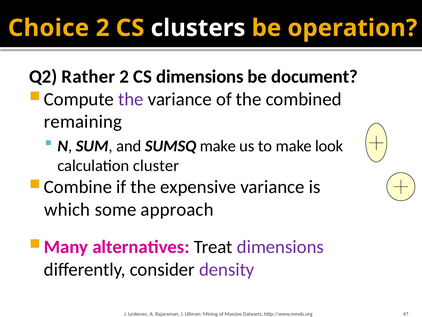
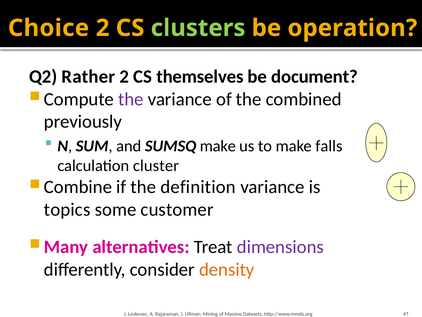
clusters colour: white -> light green
CS dimensions: dimensions -> themselves
remaining: remaining -> previously
look: look -> falls
expensive: expensive -> definition
which: which -> topics
approach: approach -> customer
density colour: purple -> orange
